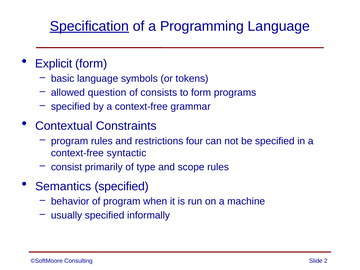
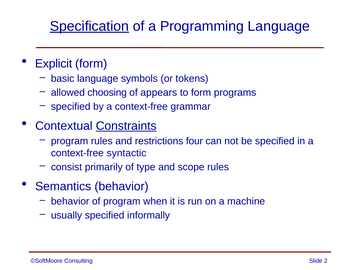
question: question -> choosing
consists: consists -> appears
Constraints underline: none -> present
Semantics specified: specified -> behavior
